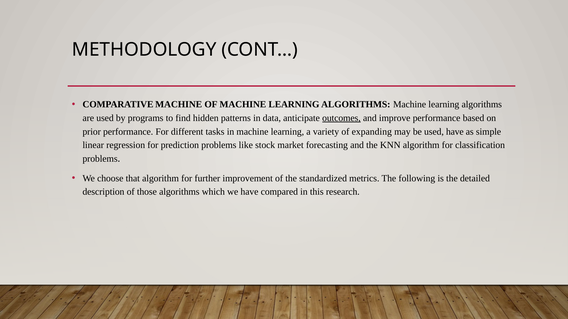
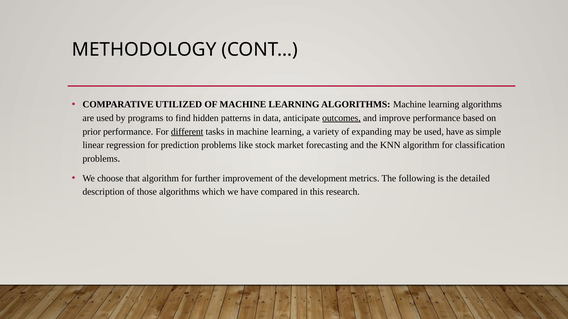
COMPARATIVE MACHINE: MACHINE -> UTILIZED
different underline: none -> present
standardized: standardized -> development
